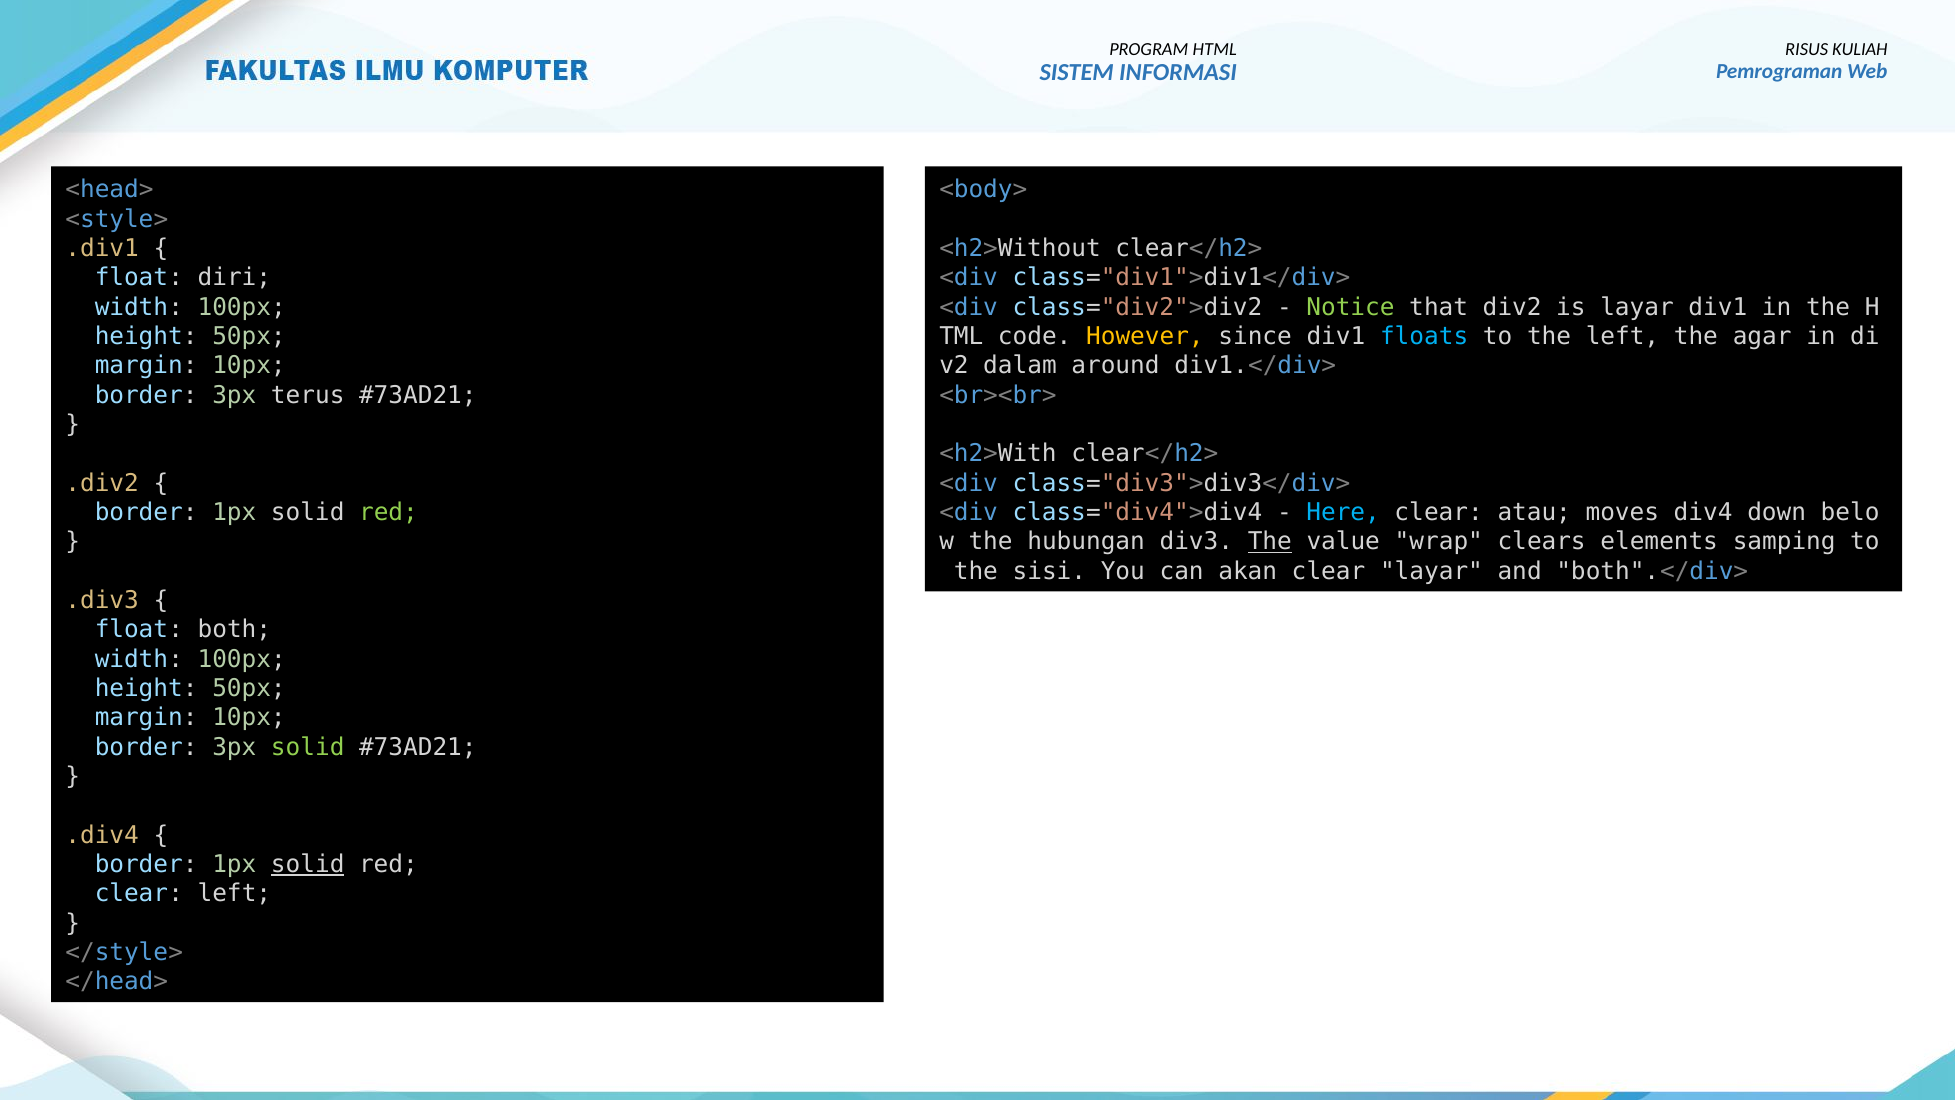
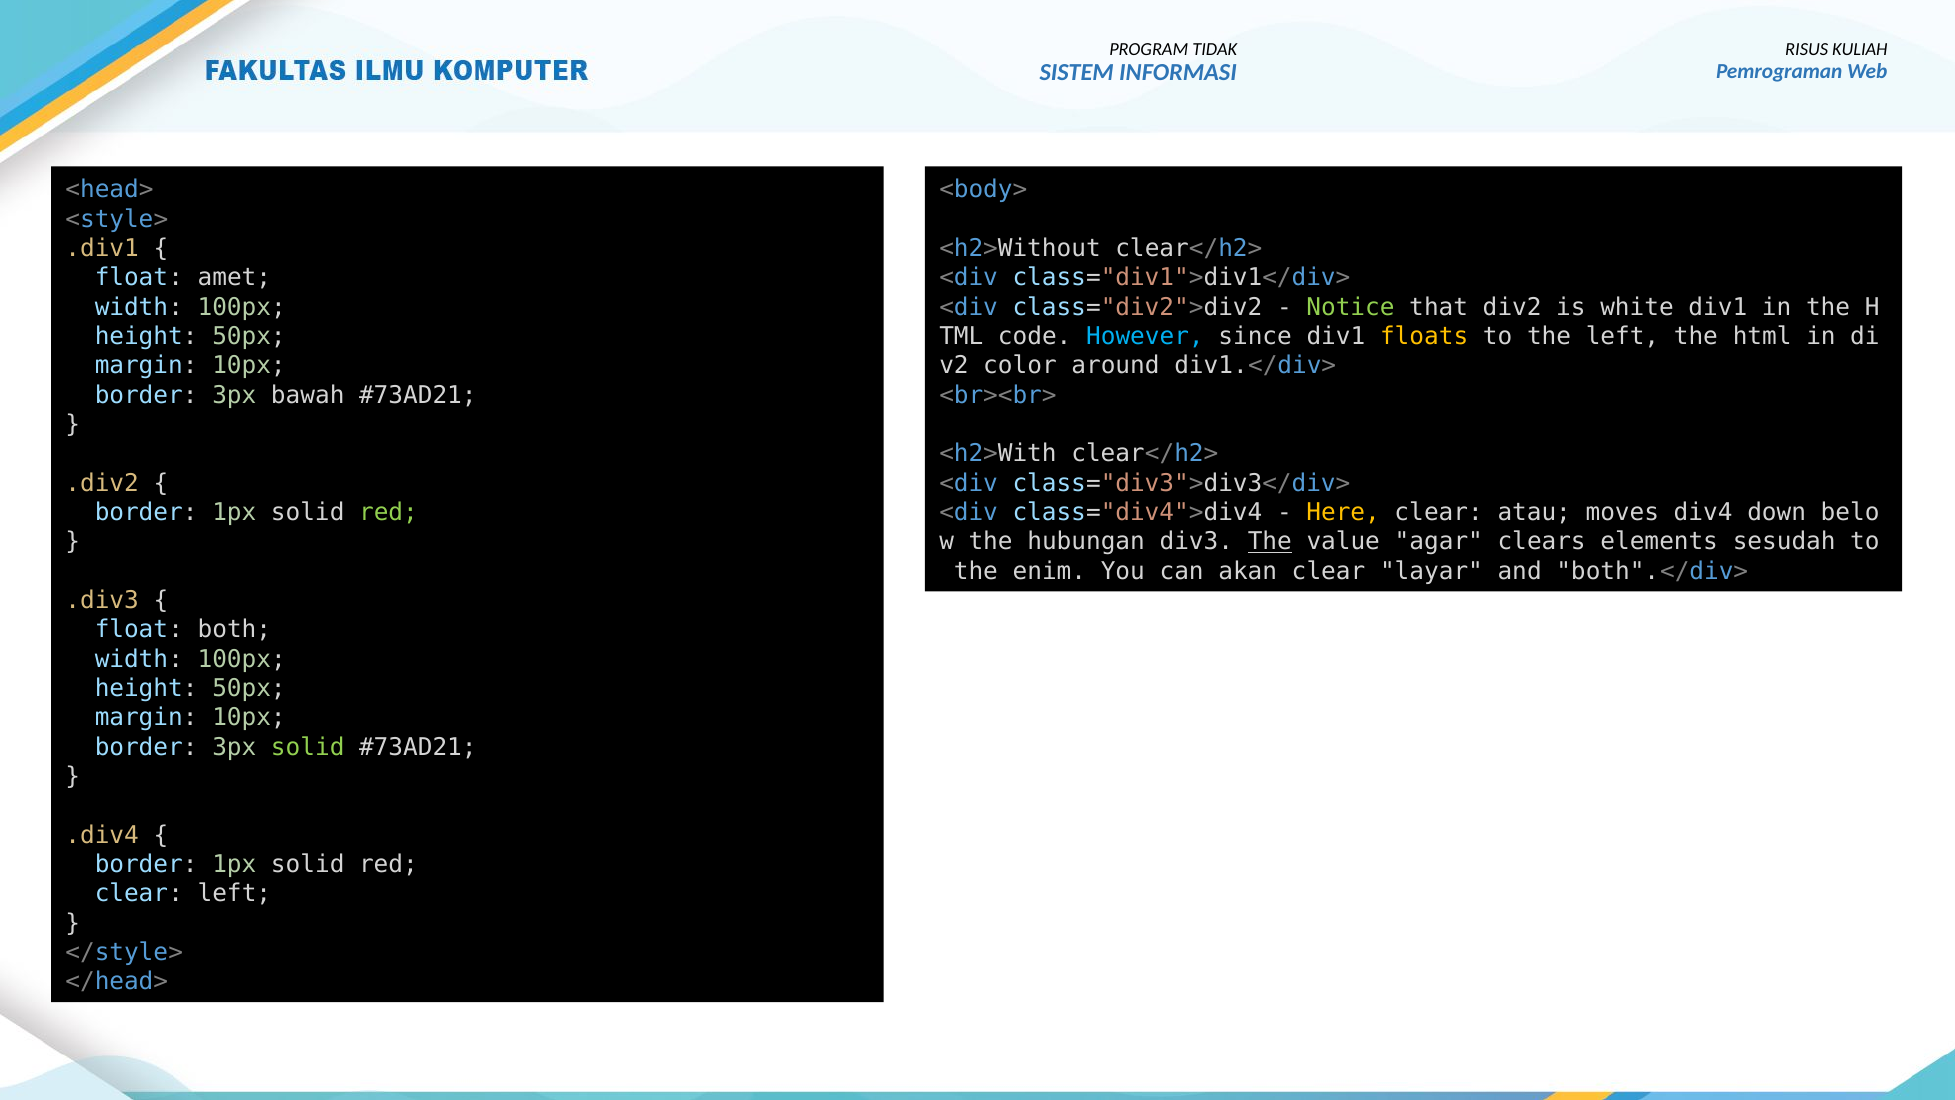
HTML: HTML -> TIDAK
diri: diri -> amet
is layar: layar -> white
However colour: yellow -> light blue
floats colour: light blue -> yellow
agar: agar -> html
dalam: dalam -> color
terus: terus -> bawah
Here colour: light blue -> yellow
wrap: wrap -> agar
samping: samping -> sesudah
sisi: sisi -> enim
solid at (308, 864) underline: present -> none
